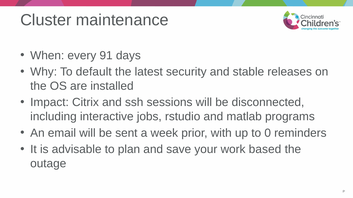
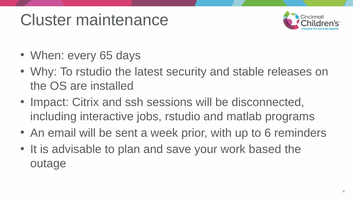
91: 91 -> 65
To default: default -> rstudio
0: 0 -> 6
